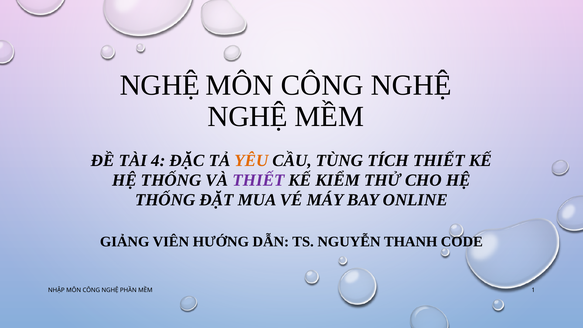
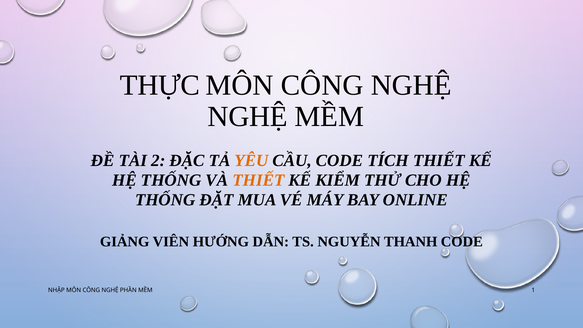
NGHỆ at (160, 85): NGHỆ -> THỰC
4: 4 -> 2
CẦU TÙNG: TÙNG -> CODE
THIẾT at (258, 180) colour: purple -> orange
